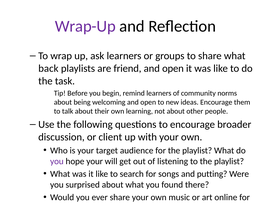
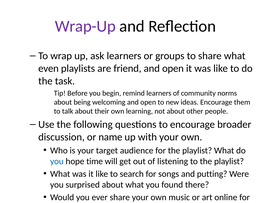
back: back -> even
client: client -> name
you at (57, 161) colour: purple -> blue
hope your: your -> time
